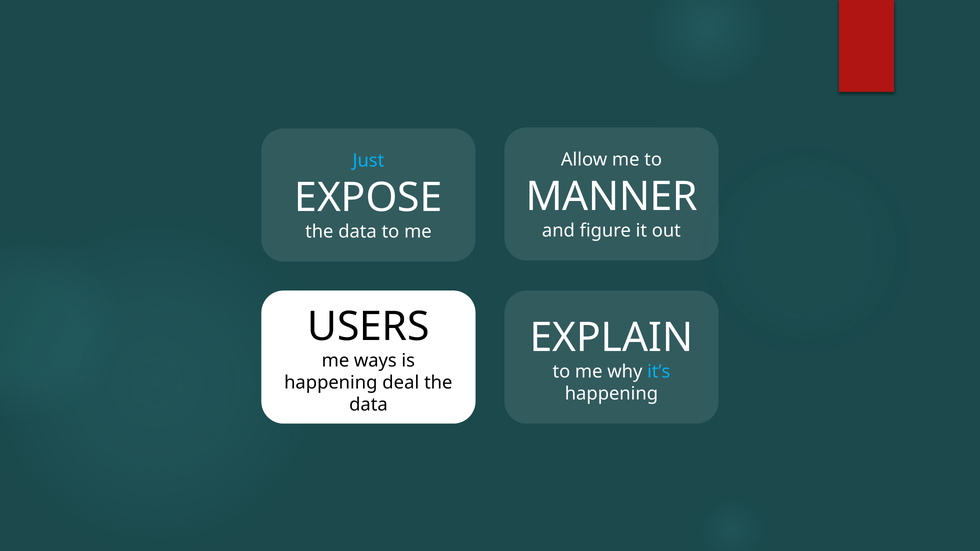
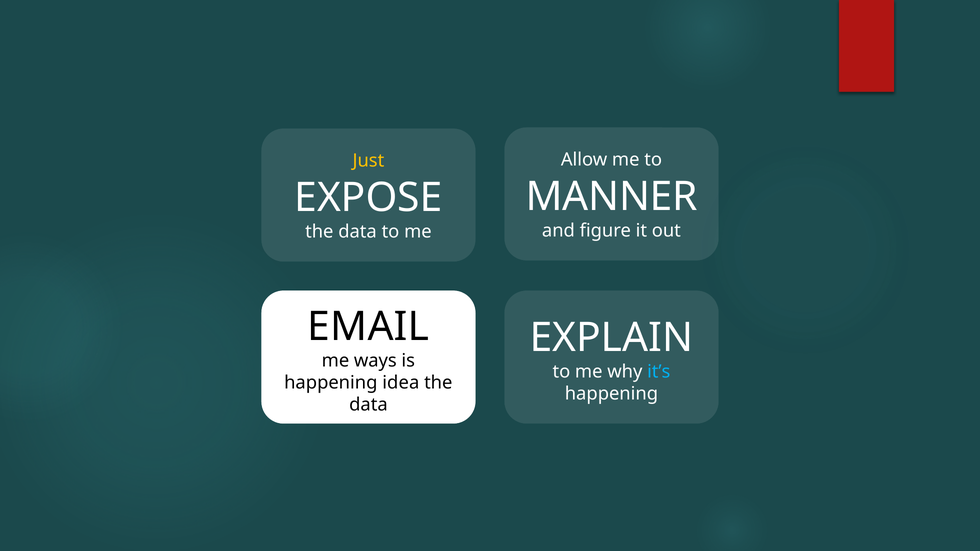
Just colour: light blue -> yellow
USERS: USERS -> EMAIL
deal: deal -> idea
